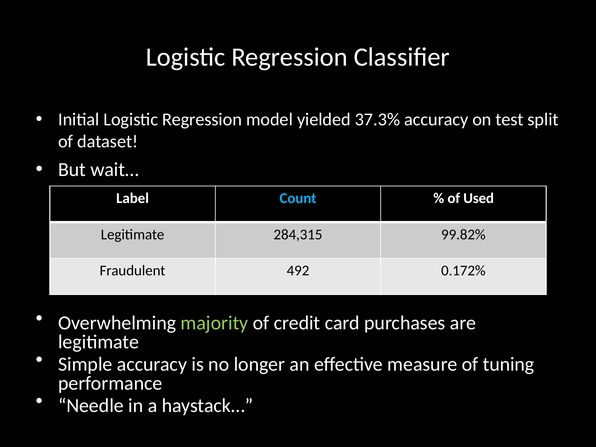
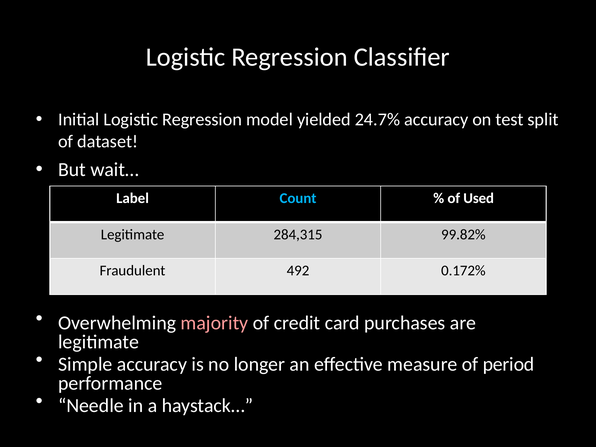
37.3%: 37.3% -> 24.7%
majority colour: light green -> pink
tuning: tuning -> period
